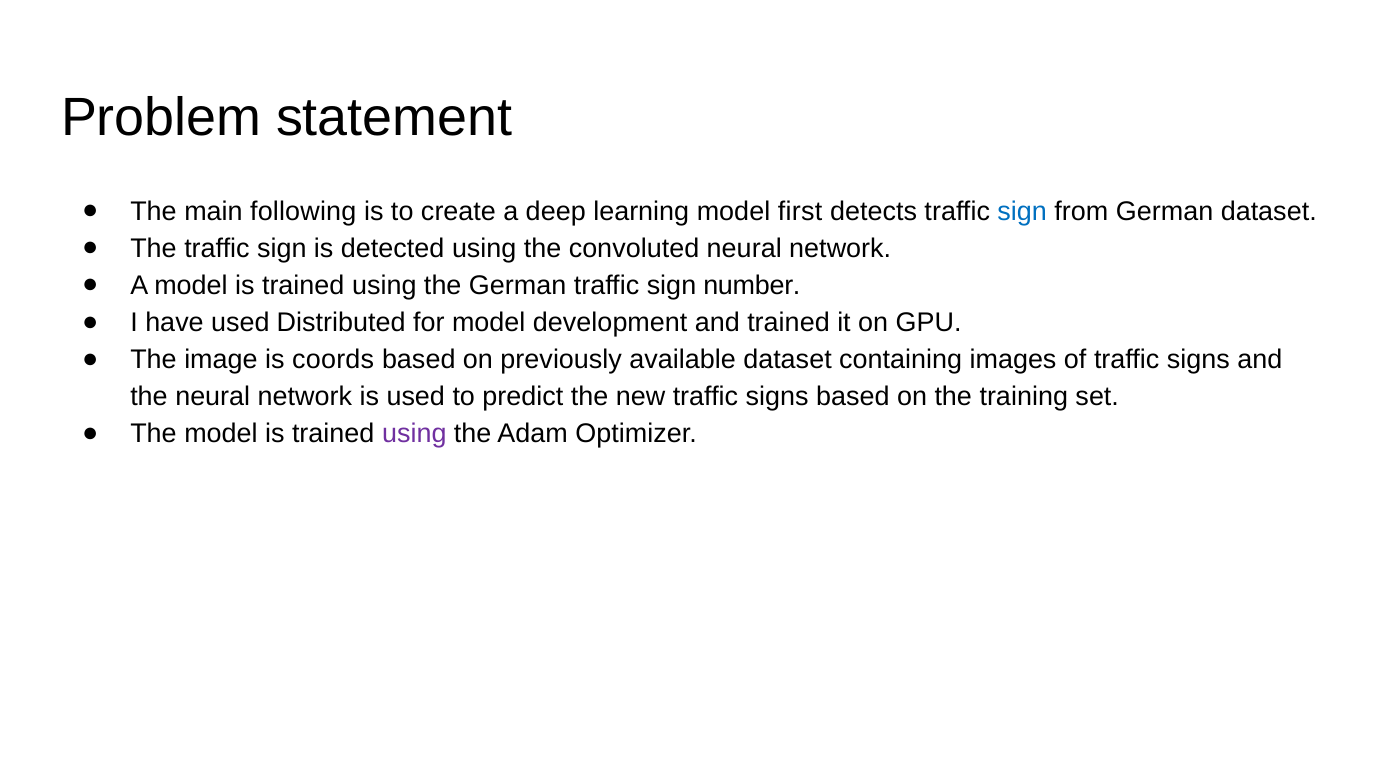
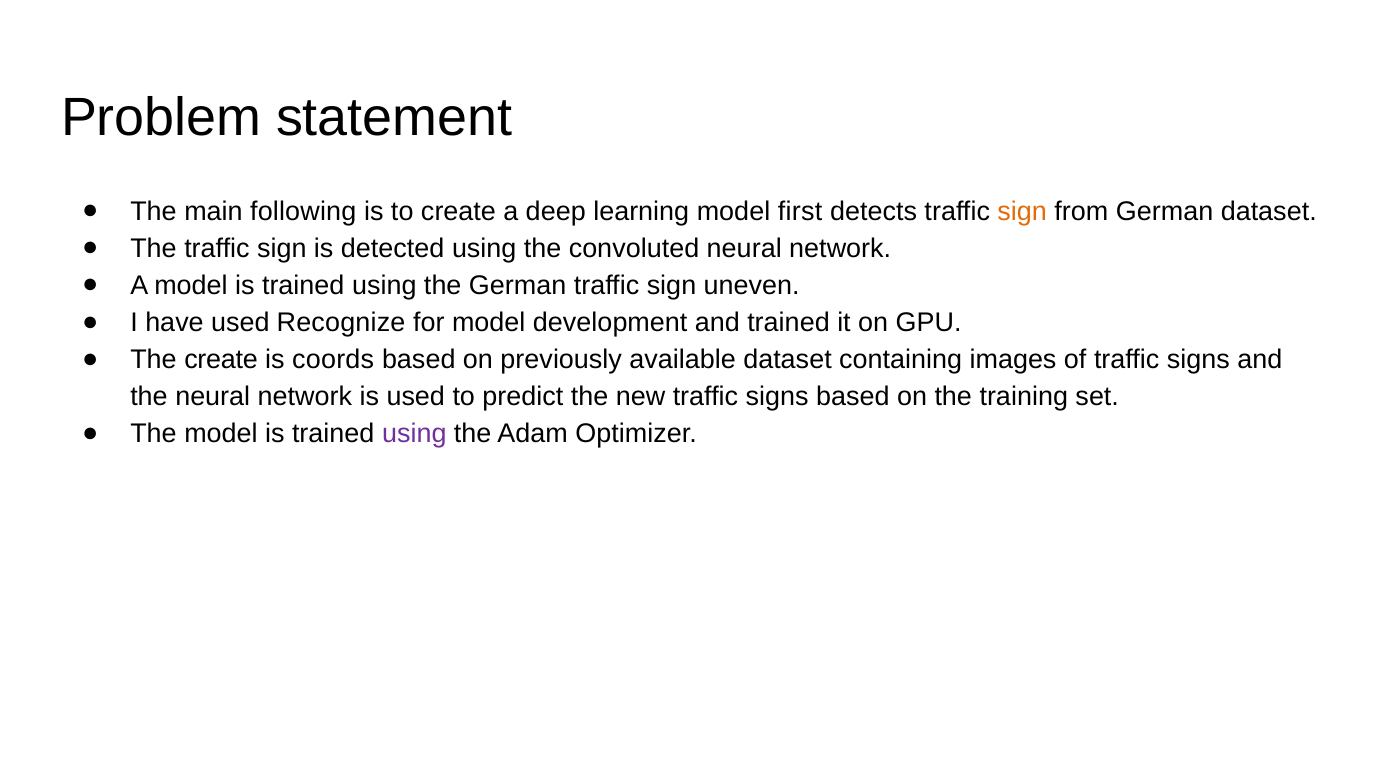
sign at (1022, 211) colour: blue -> orange
number: number -> uneven
Distributed: Distributed -> Recognize
The image: image -> create
